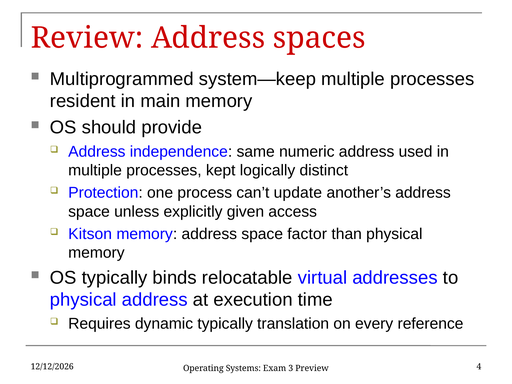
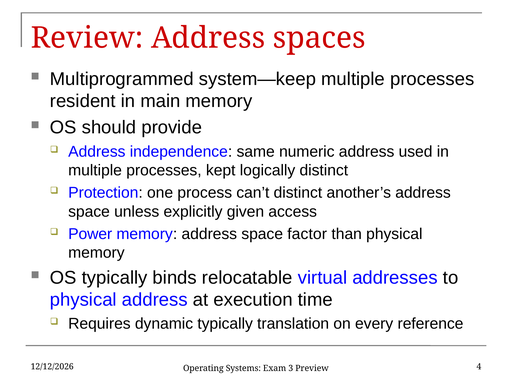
can’t update: update -> distinct
Kitson: Kitson -> Power
